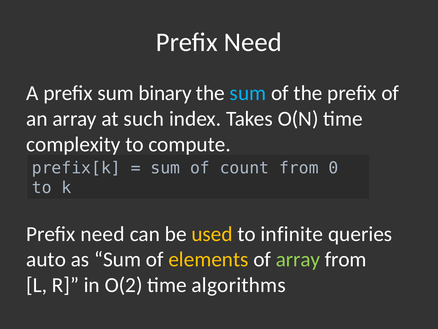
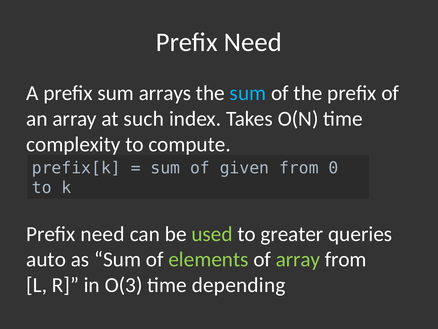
binary: binary -> arrays
count: count -> given
used colour: yellow -> light green
infinite: infinite -> greater
elements colour: yellow -> light green
O(2: O(2 -> O(3
algorithms: algorithms -> depending
